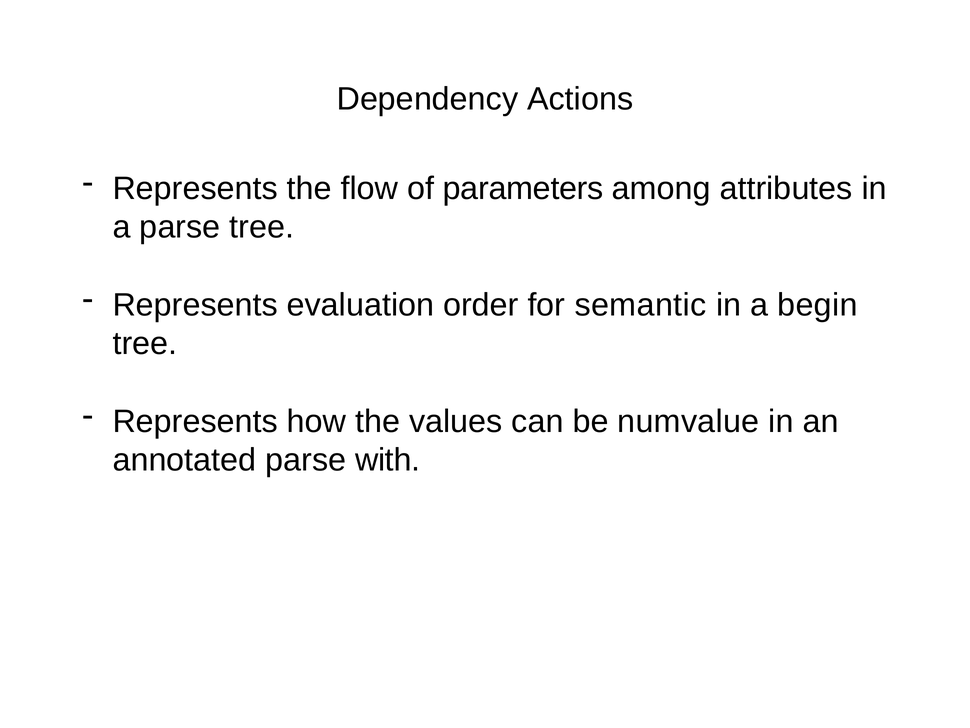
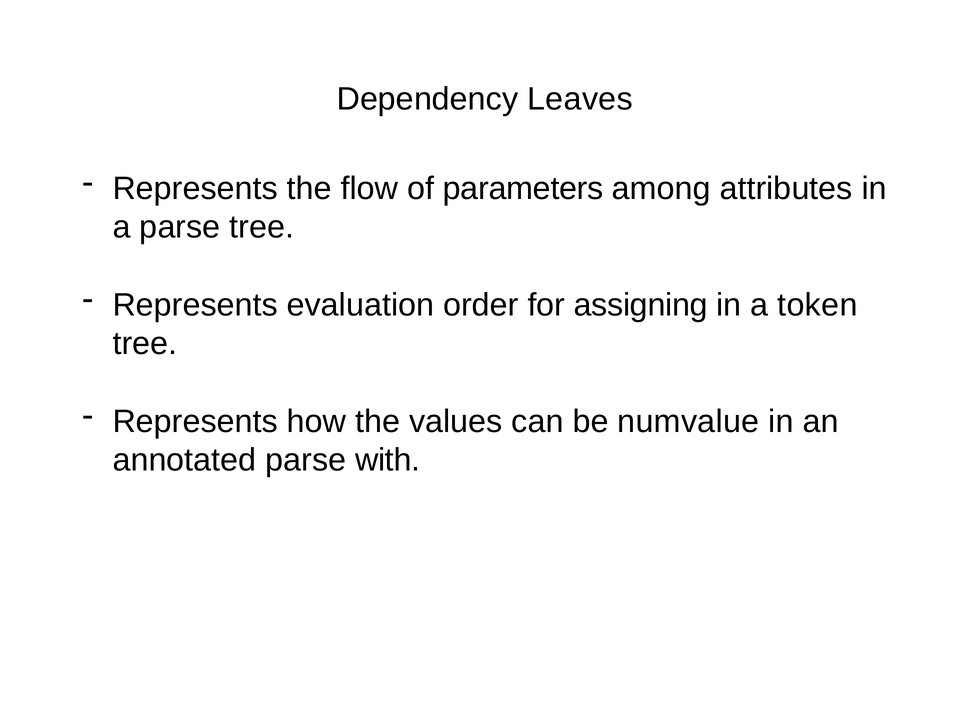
Actions: Actions -> Leaves
semantic: semantic -> assigning
begin: begin -> token
